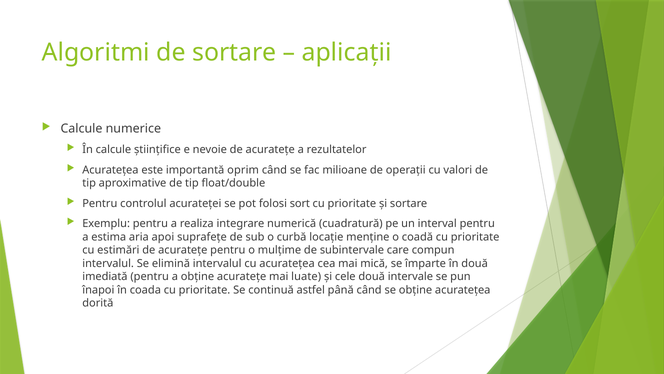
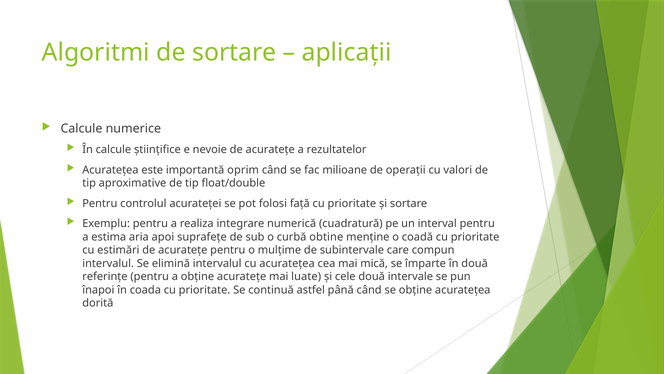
sort: sort -> față
locație: locație -> obtine
imediată: imediată -> referințe
